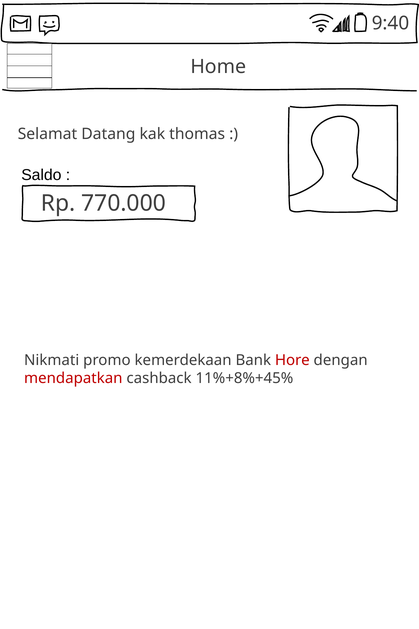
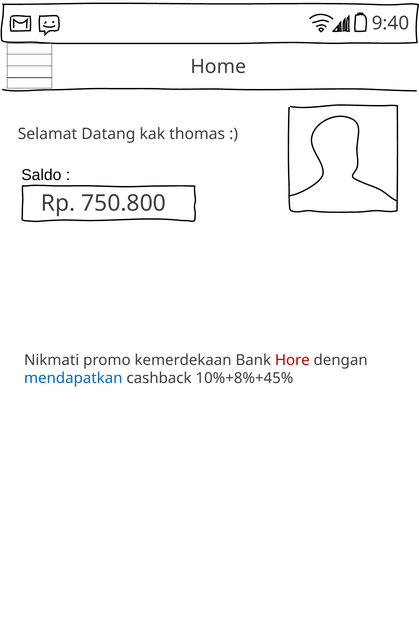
770.000: 770.000 -> 750.800
mendapatkan colour: red -> blue
11%+8%+45%: 11%+8%+45% -> 10%+8%+45%
